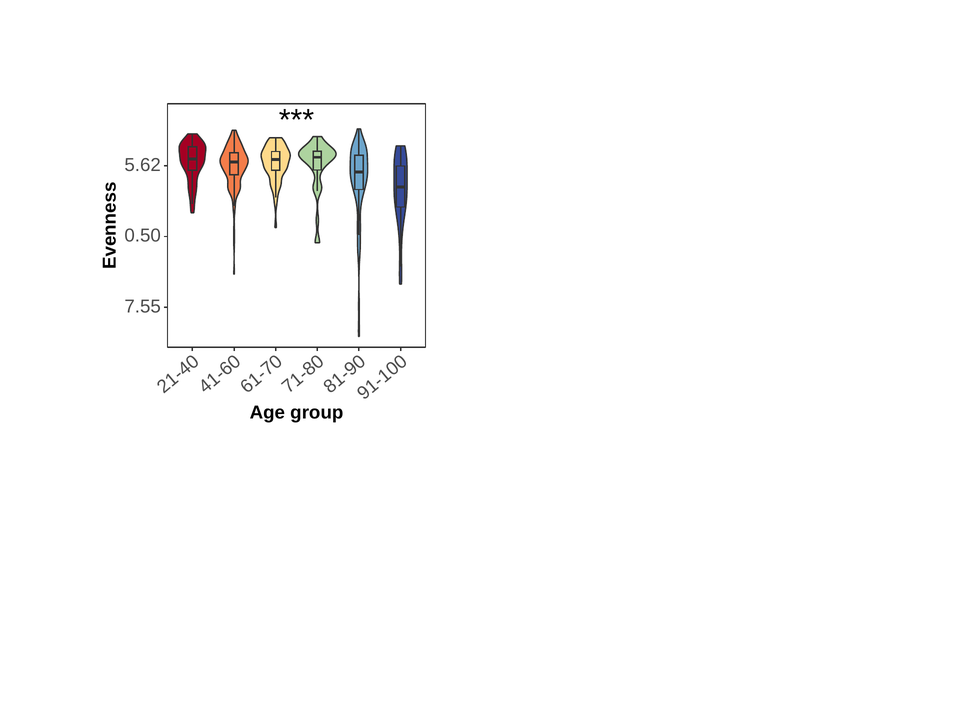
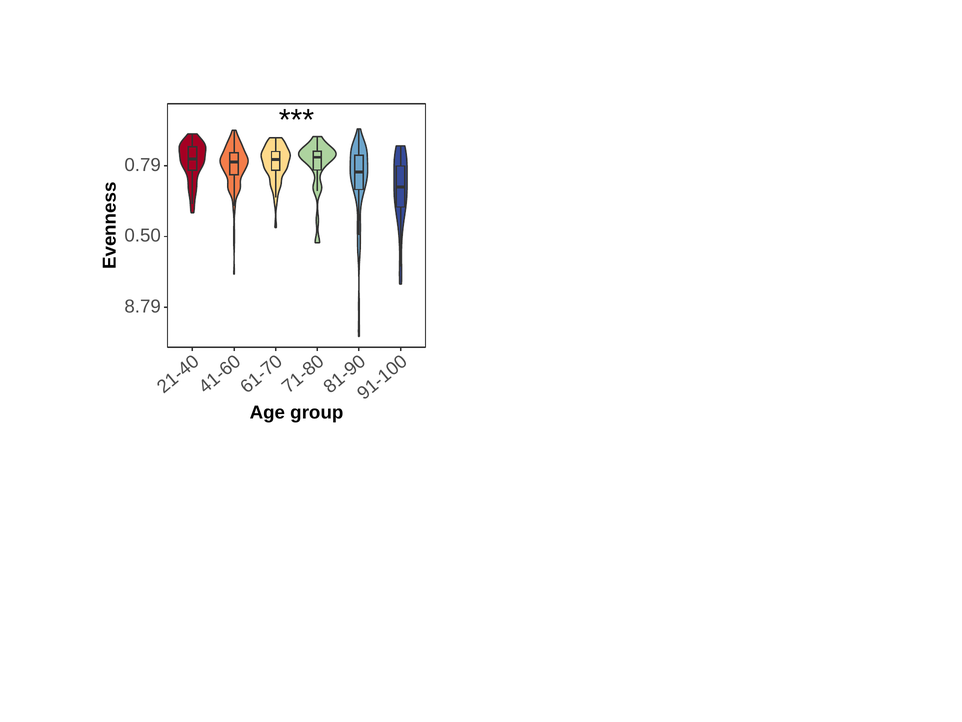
5.62: 5.62 -> 0.79
7.55: 7.55 -> 8.79
